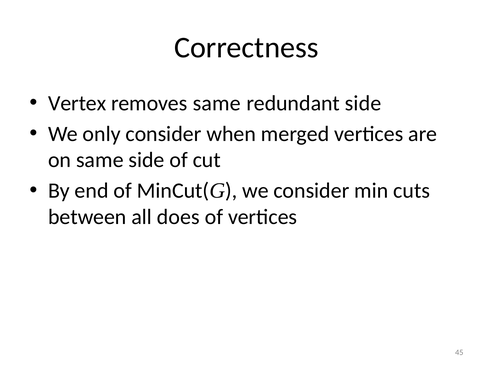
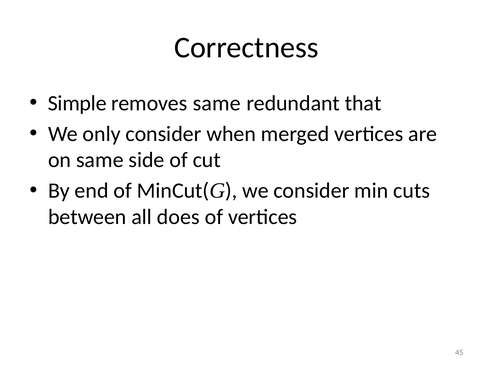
Vertex: Vertex -> Simple
redundant side: side -> that
